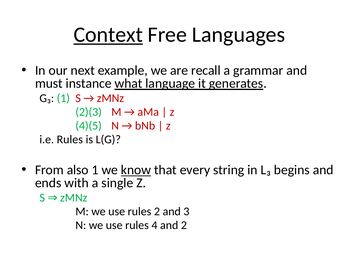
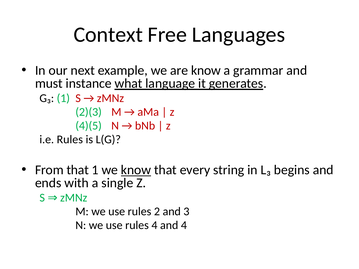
Context underline: present -> none
are recall: recall -> know
From also: also -> that
and 2: 2 -> 4
